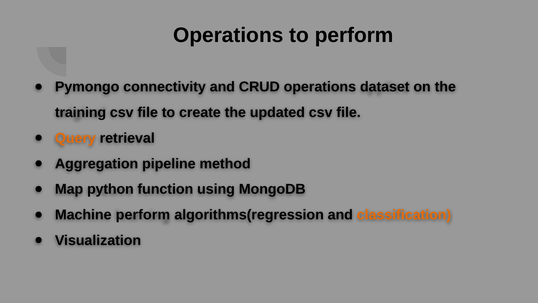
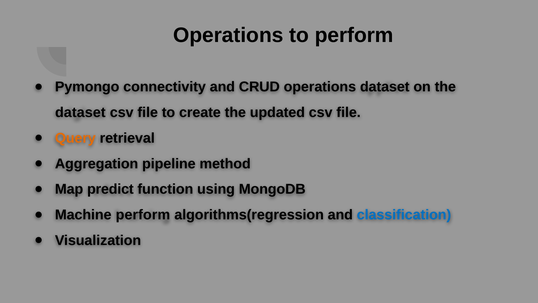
training at (81, 112): training -> dataset
python: python -> predict
classification colour: orange -> blue
